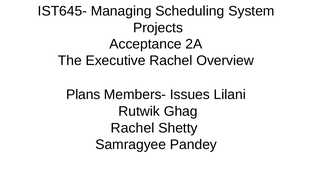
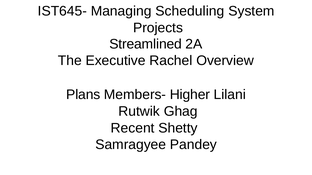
Acceptance: Acceptance -> Streamlined
Issues: Issues -> Higher
Rachel at (133, 129): Rachel -> Recent
